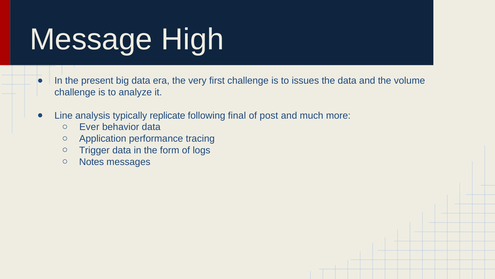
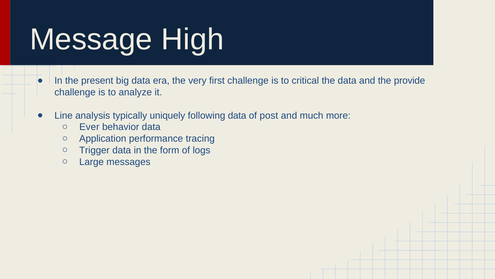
issues: issues -> critical
volume: volume -> provide
replicate: replicate -> uniquely
following final: final -> data
Notes: Notes -> Large
